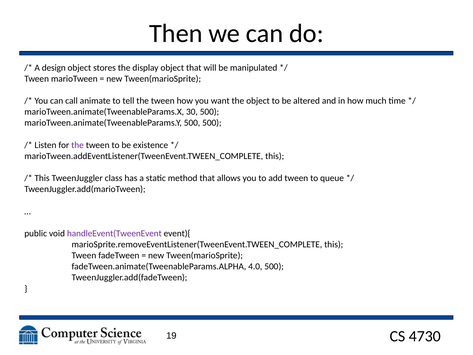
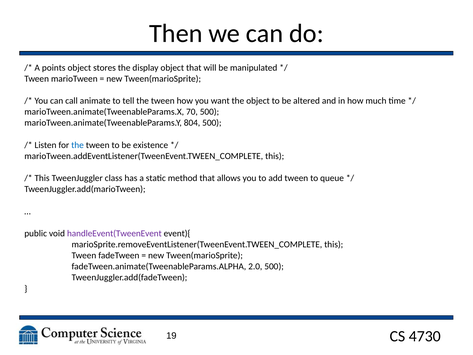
design: design -> points
30: 30 -> 70
marioTween.animate(TweenableParams.Y 500: 500 -> 804
the at (78, 145) colour: purple -> blue
4.0: 4.0 -> 2.0
